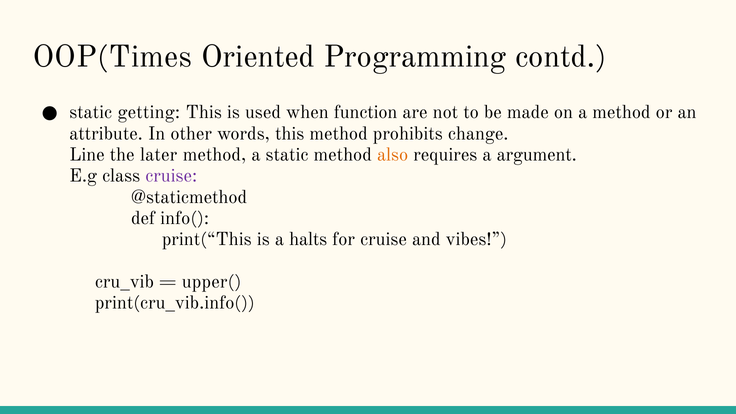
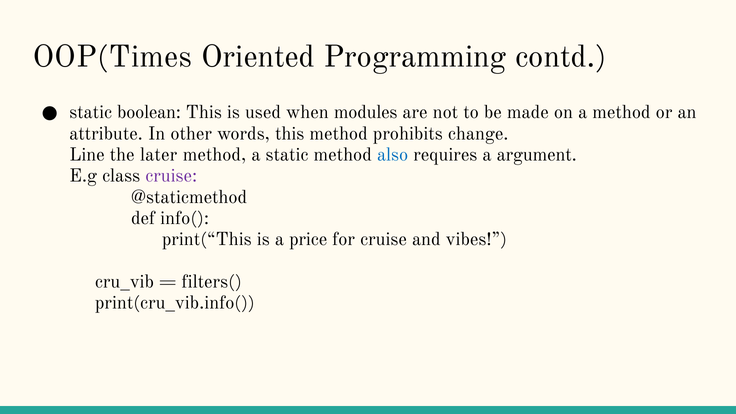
getting: getting -> boolean
function: function -> modules
also colour: orange -> blue
halts: halts -> price
upper(: upper( -> filters(
